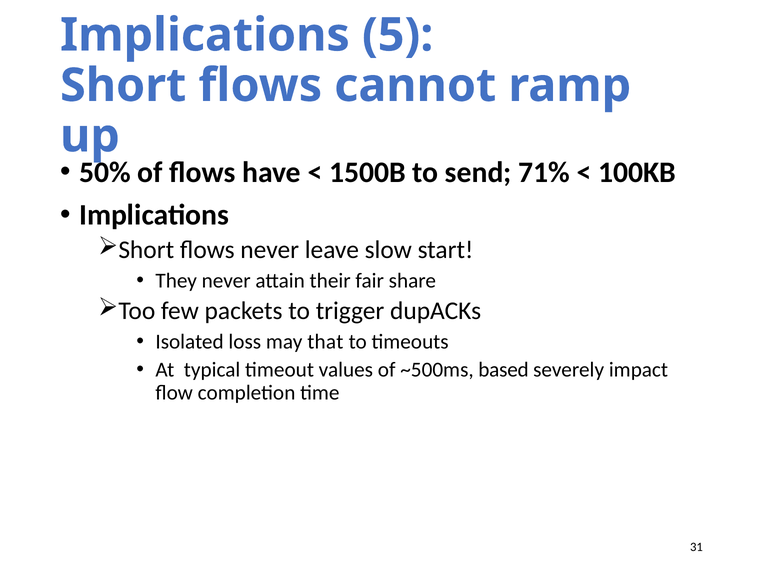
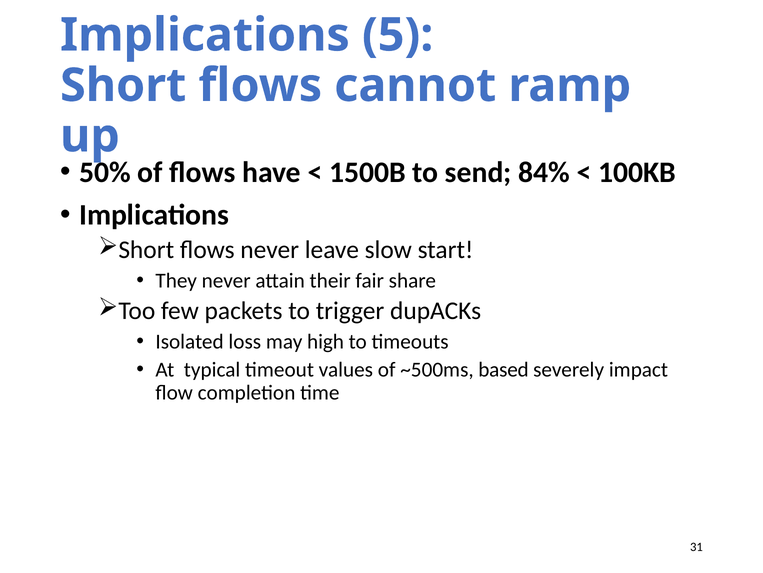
71%: 71% -> 84%
that: that -> high
